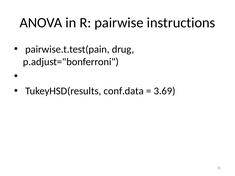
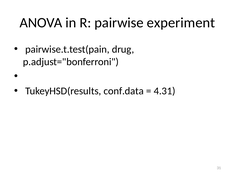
instructions: instructions -> experiment
3.69: 3.69 -> 4.31
